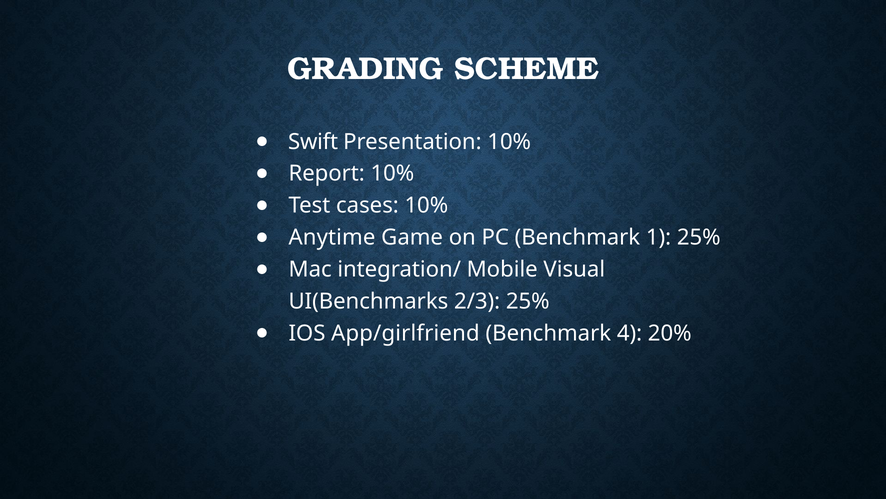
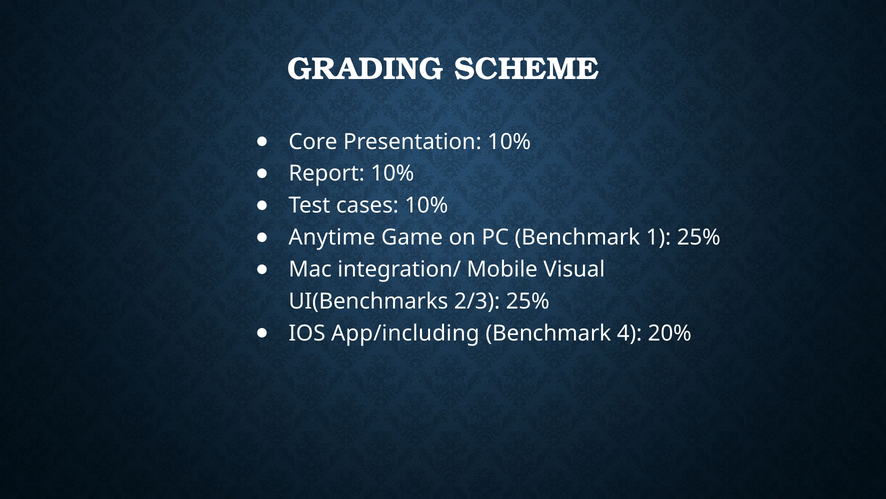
Swift: Swift -> Core
App/girlfriend: App/girlfriend -> App/including
